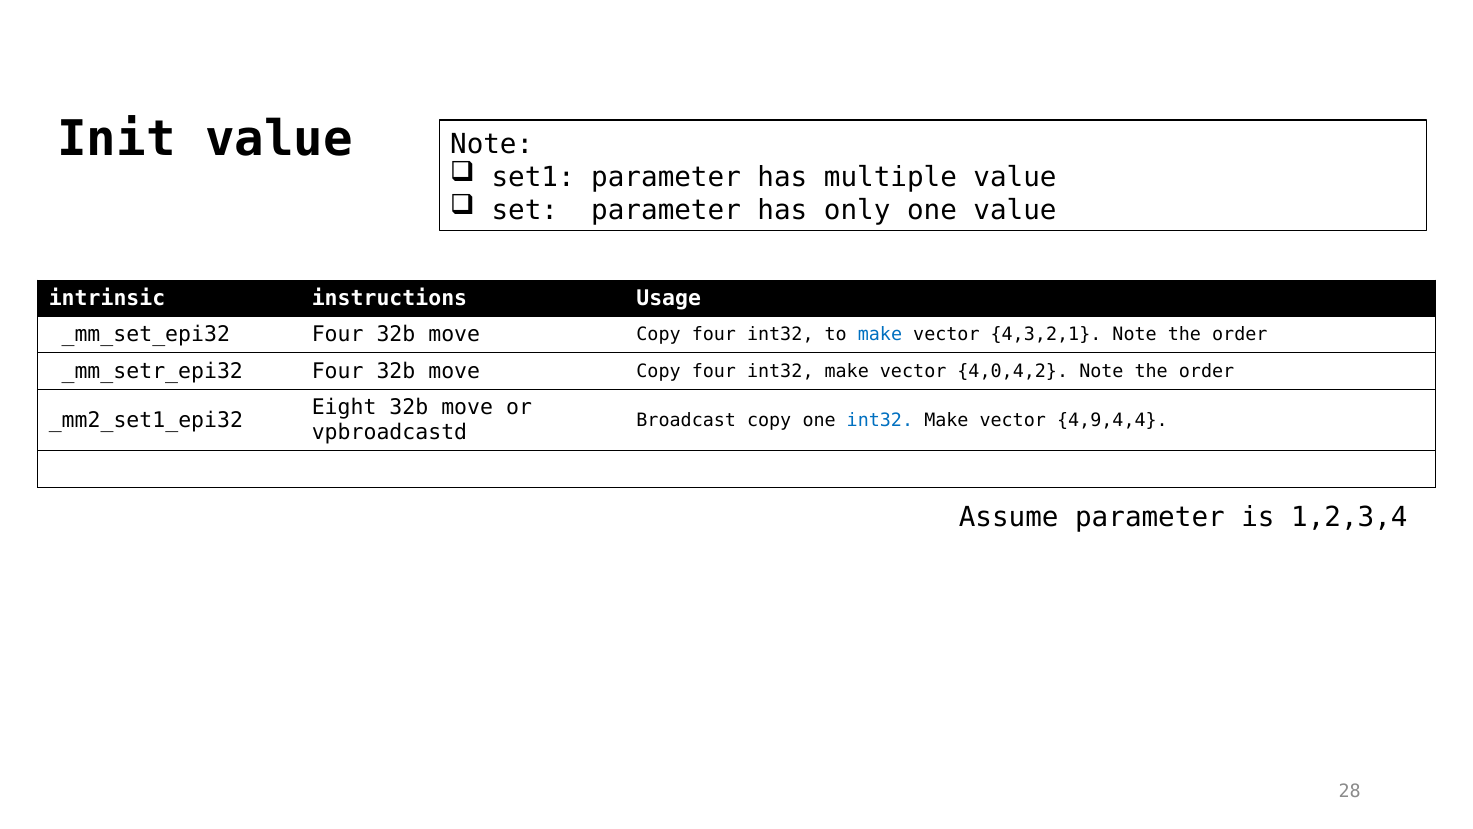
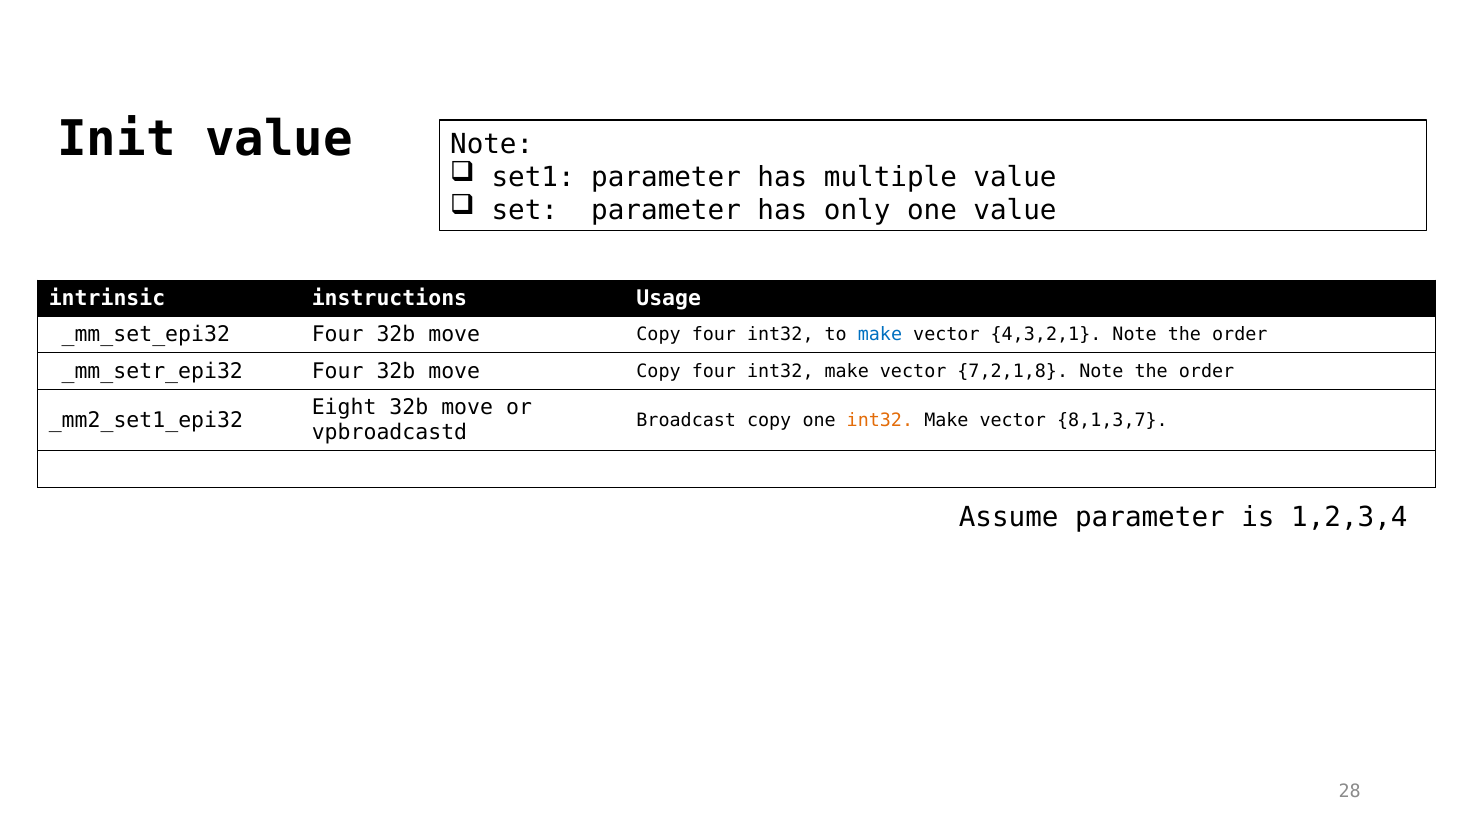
4,0,4,2: 4,0,4,2 -> 7,2,1,8
int32 at (880, 420) colour: blue -> orange
4,9,4,4: 4,9,4,4 -> 8,1,3,7
